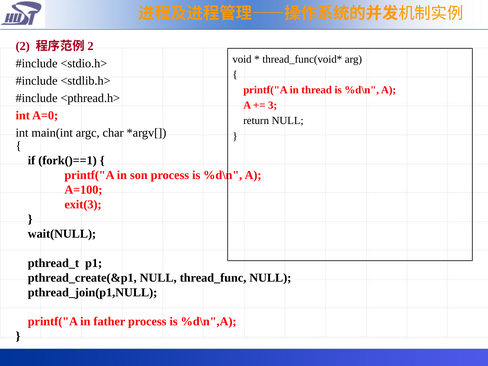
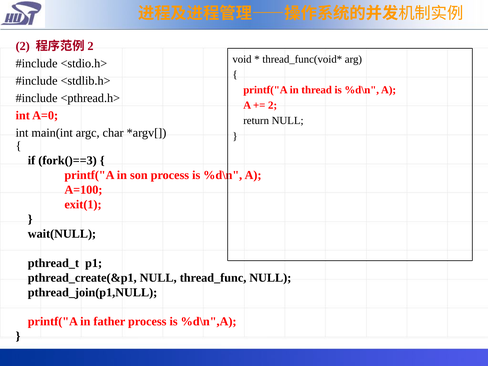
3 at (273, 105): 3 -> 2
fork()==1: fork()==1 -> fork()==3
exit(3: exit(3 -> exit(1
